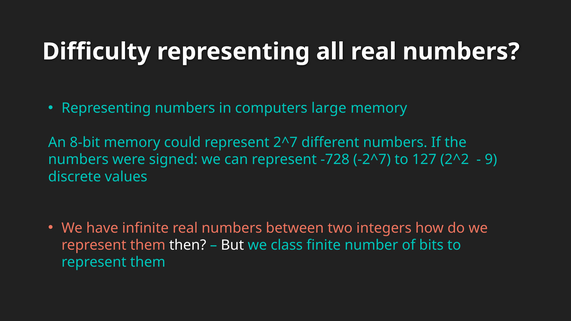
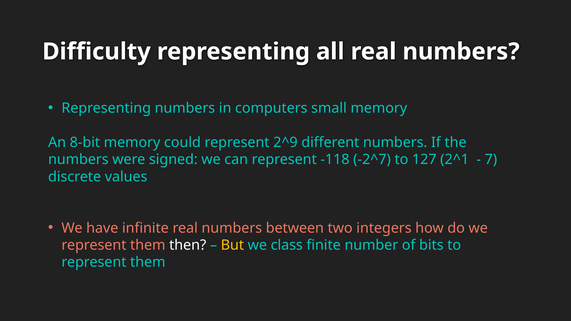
large: large -> small
2^7: 2^7 -> 2^9
-728: -728 -> -118
2^2: 2^2 -> 2^1
9: 9 -> 7
But colour: white -> yellow
